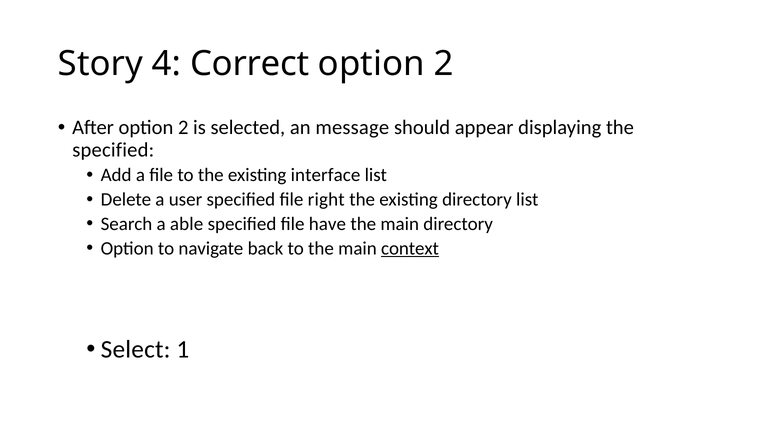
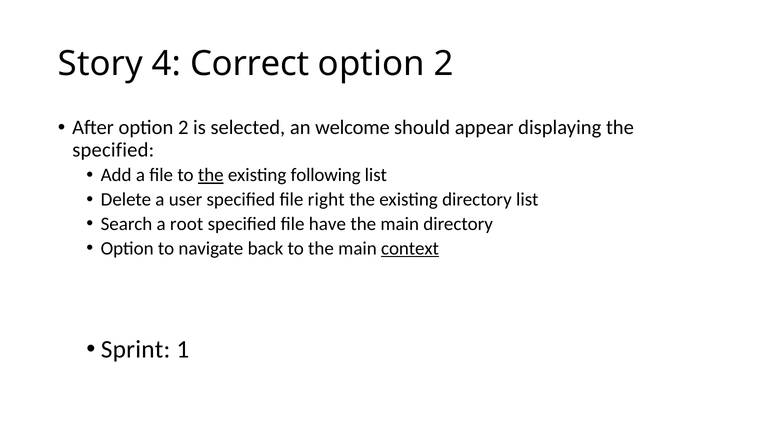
message: message -> welcome
the at (211, 175) underline: none -> present
interface: interface -> following
able: able -> root
Select: Select -> Sprint
